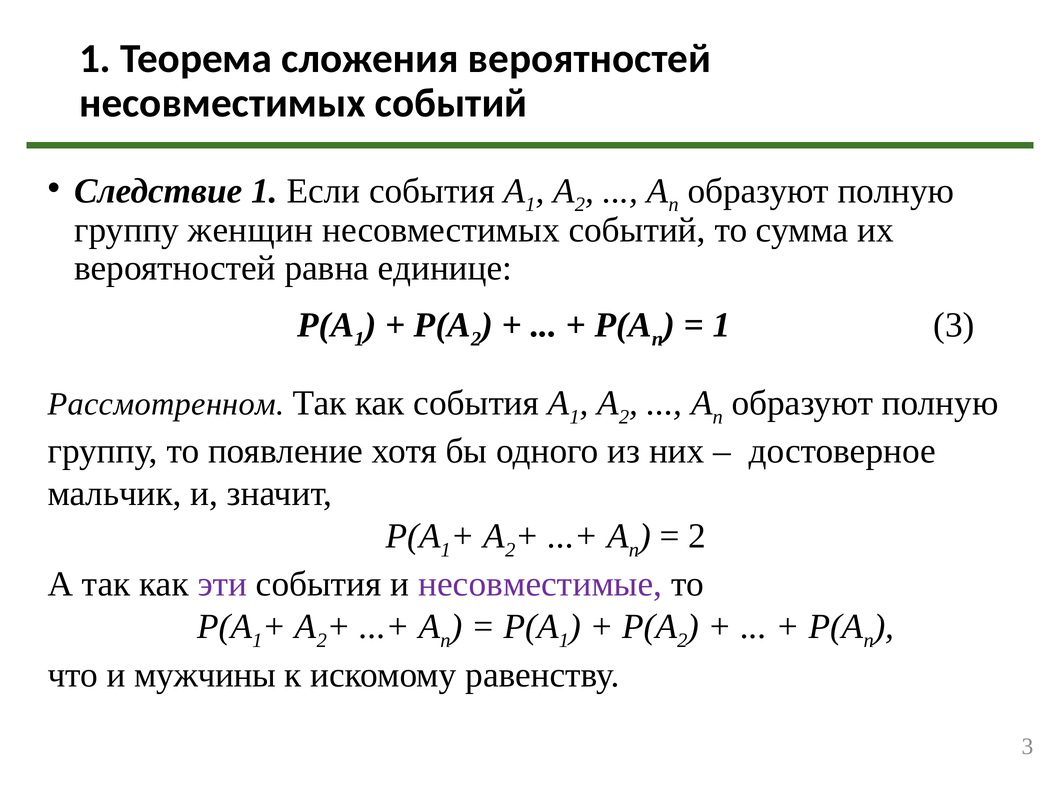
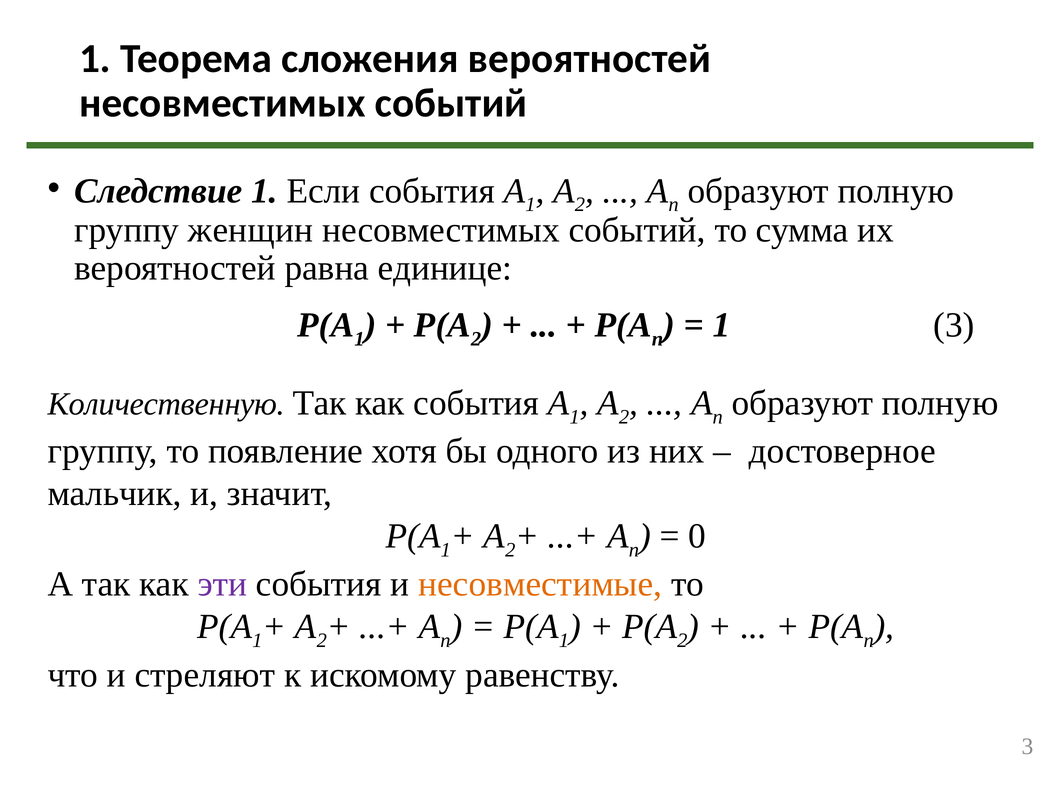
Рассмотренном: Рассмотренном -> Количественную
2 at (697, 536): 2 -> 0
несовместимые colour: purple -> orange
мужчины: мужчины -> стреляют
